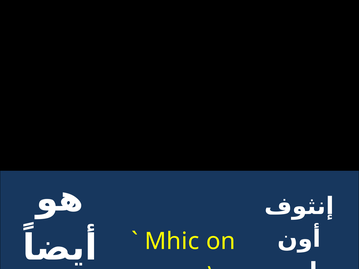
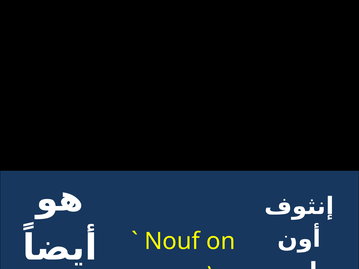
Mhic: Mhic -> Nouf
